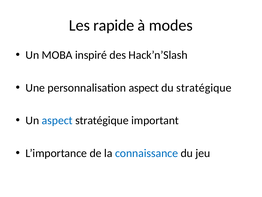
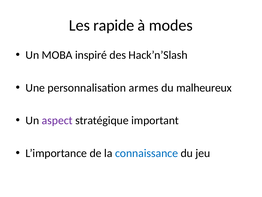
personnalisation aspect: aspect -> armes
du stratégique: stratégique -> malheureux
aspect at (57, 120) colour: blue -> purple
